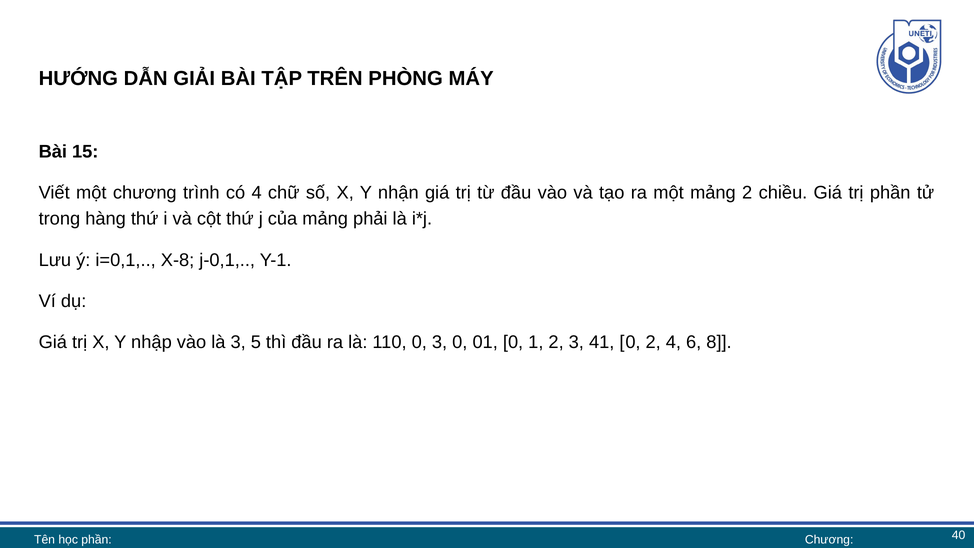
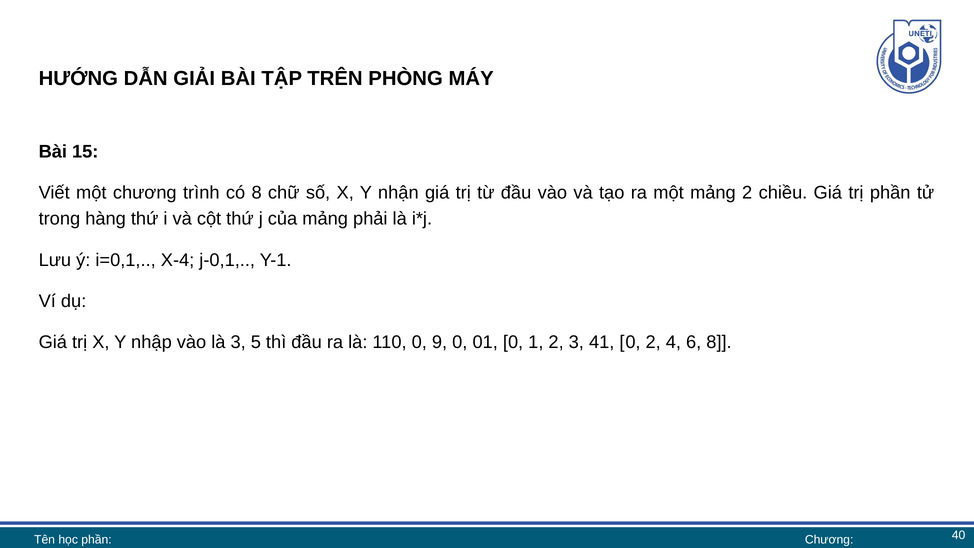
có 4: 4 -> 8
X-8: X-8 -> X-4
0 3: 3 -> 9
